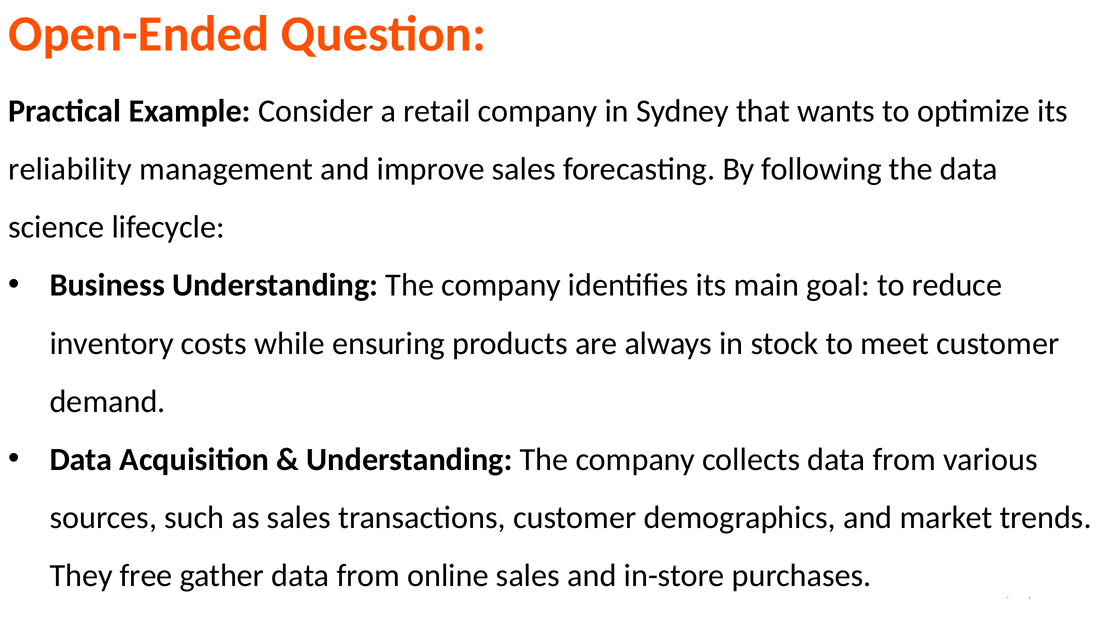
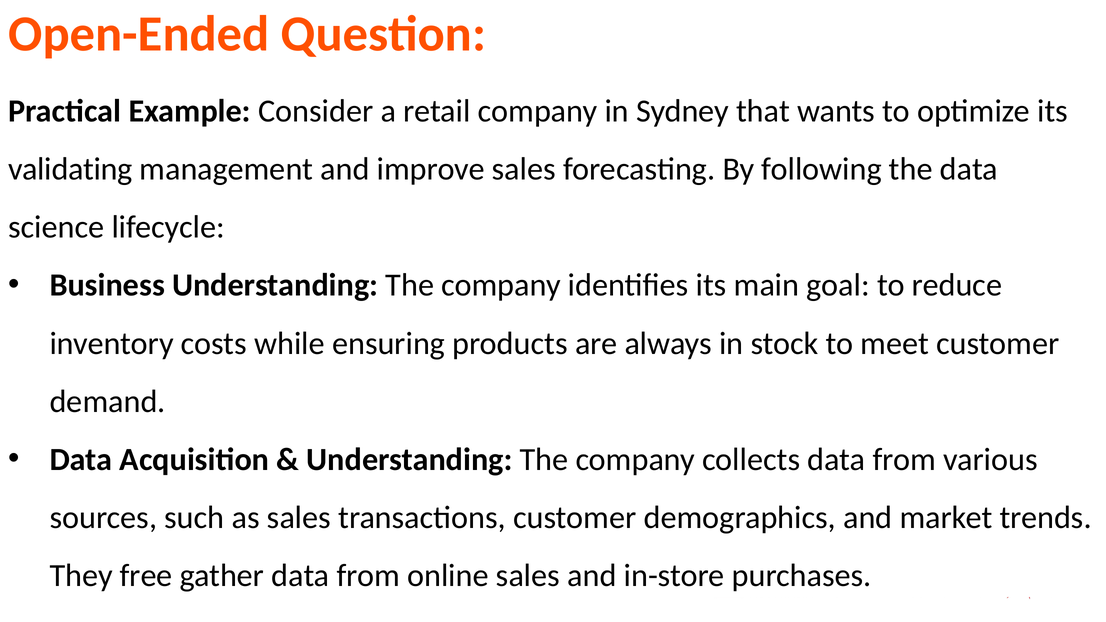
reliability: reliability -> validating
